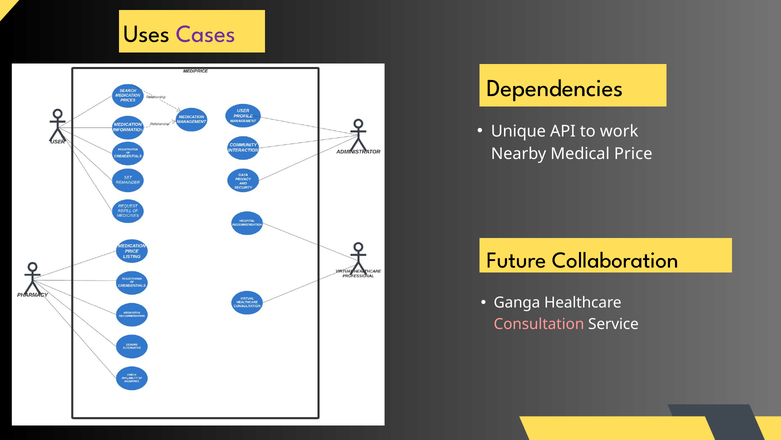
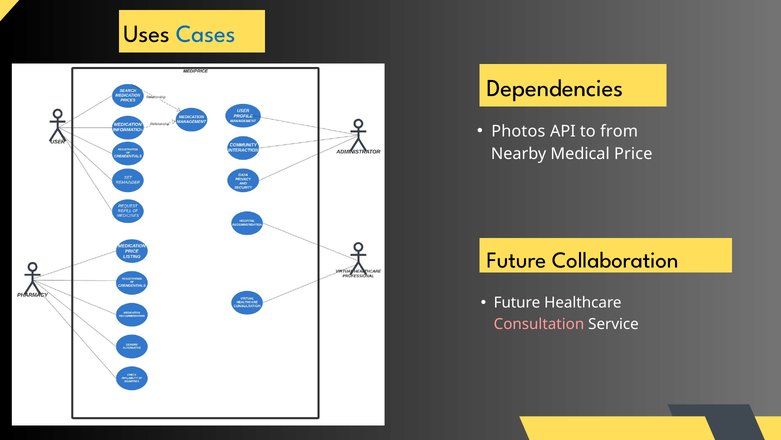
Cases colour: purple -> blue
Unique: Unique -> Photos
work: work -> from
Ganga at (517, 302): Ganga -> Future
